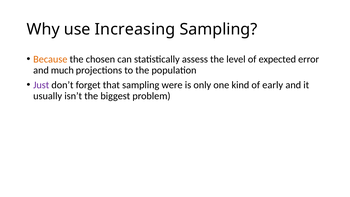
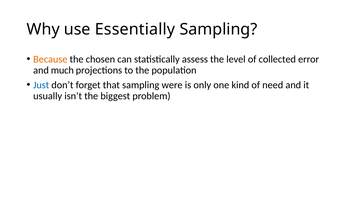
Increasing: Increasing -> Essentially
expected: expected -> collected
Just colour: purple -> blue
early: early -> need
